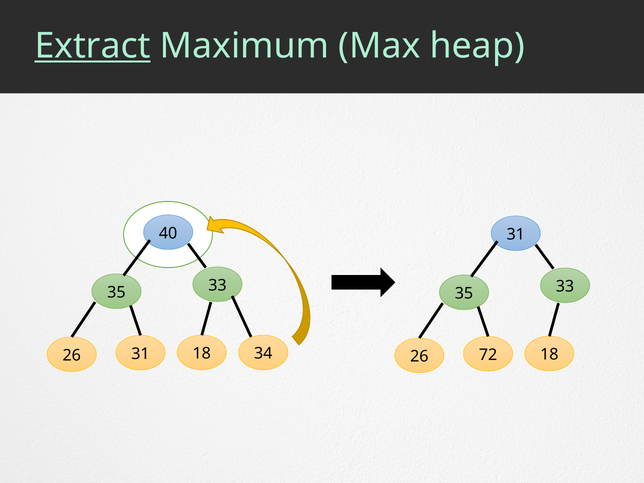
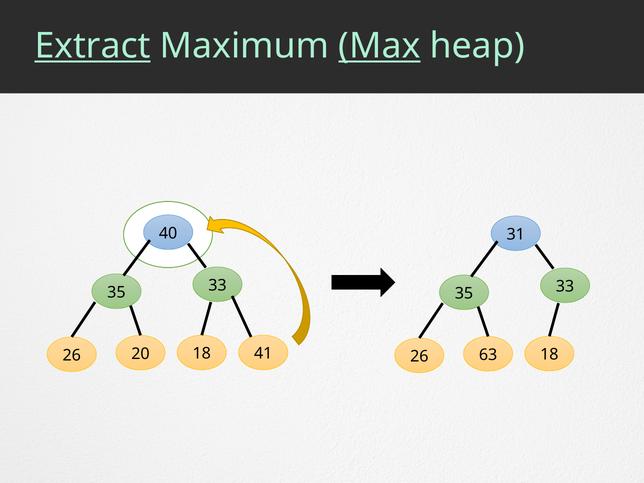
Max underline: none -> present
26 31: 31 -> 20
34: 34 -> 41
72: 72 -> 63
